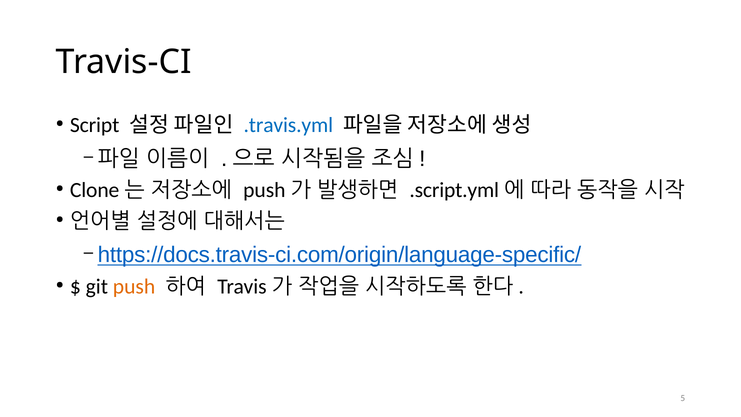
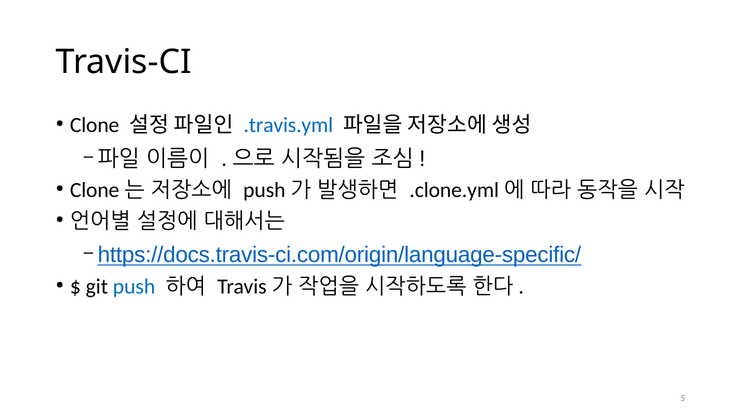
Script at (95, 125): Script -> Clone
.script.yml: .script.yml -> .clone.yml
push at (134, 286) colour: orange -> blue
